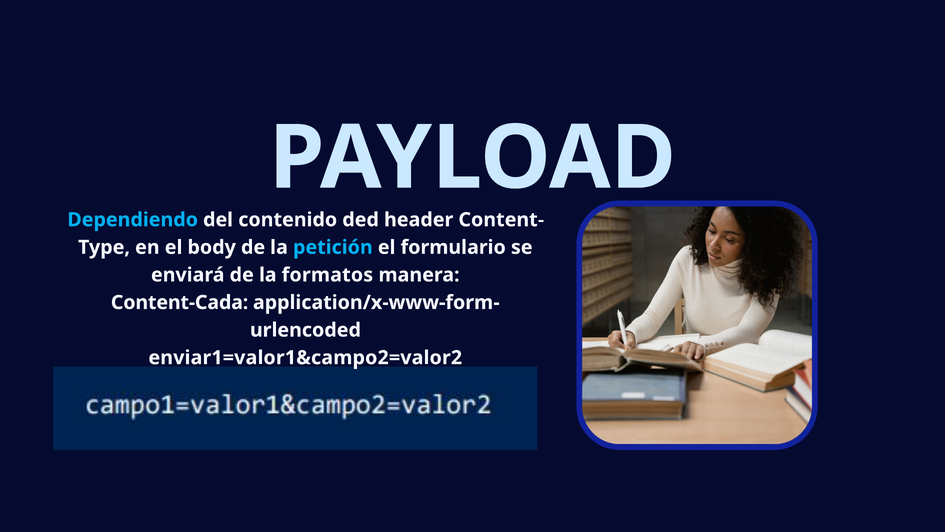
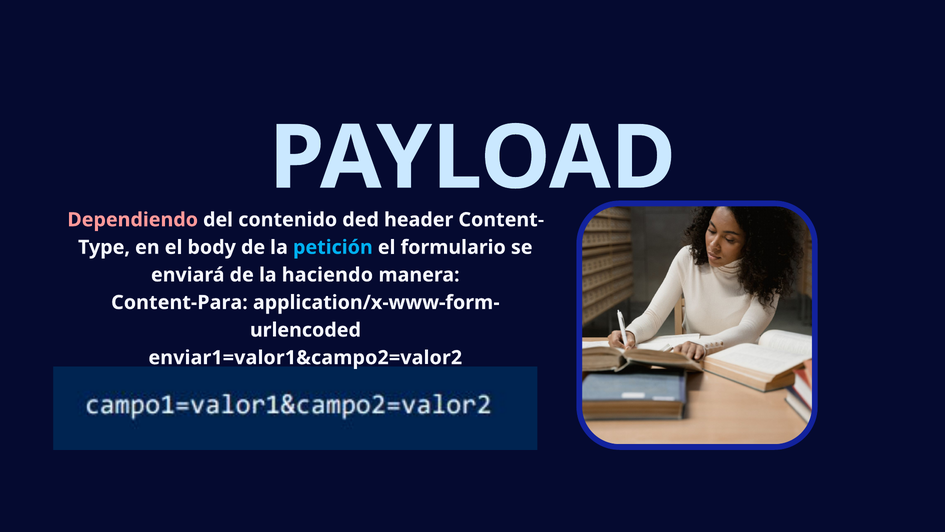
Dependiendo colour: light blue -> pink
formatos: formatos -> haciendo
Content-Cada: Content-Cada -> Content-Para
